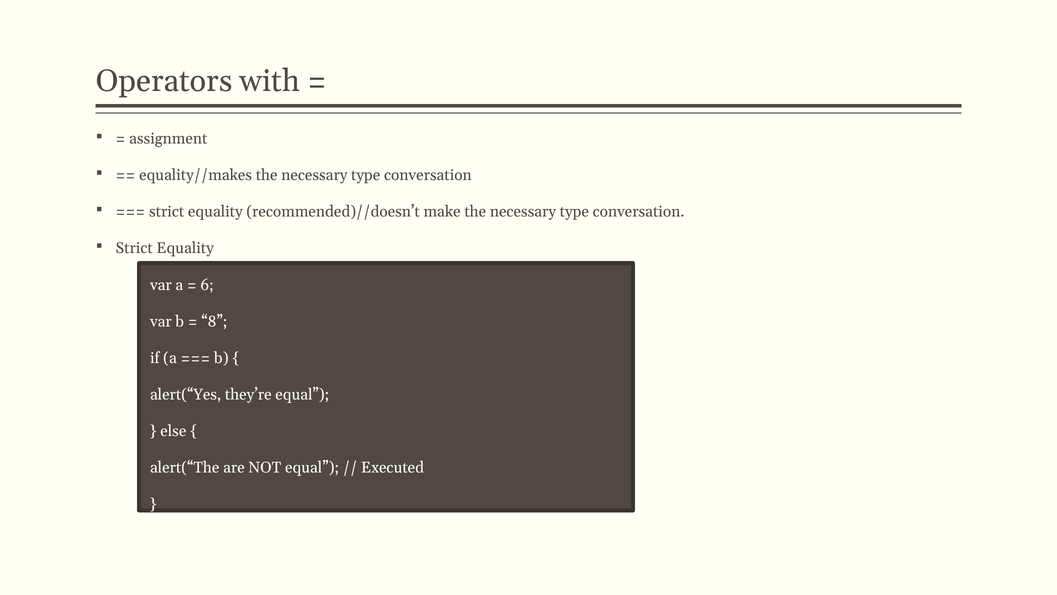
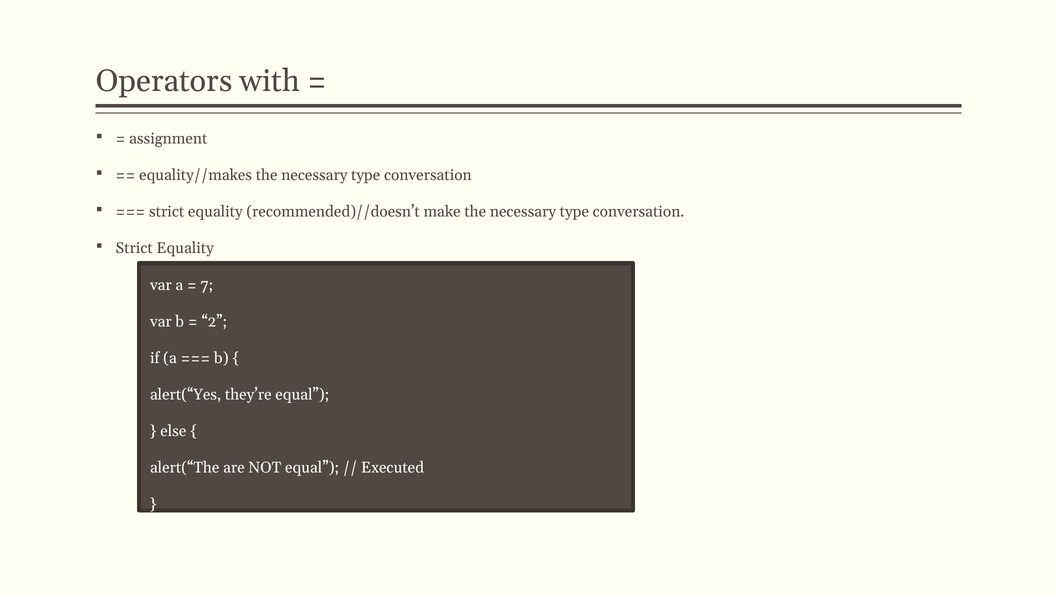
6: 6 -> 7
8: 8 -> 2
